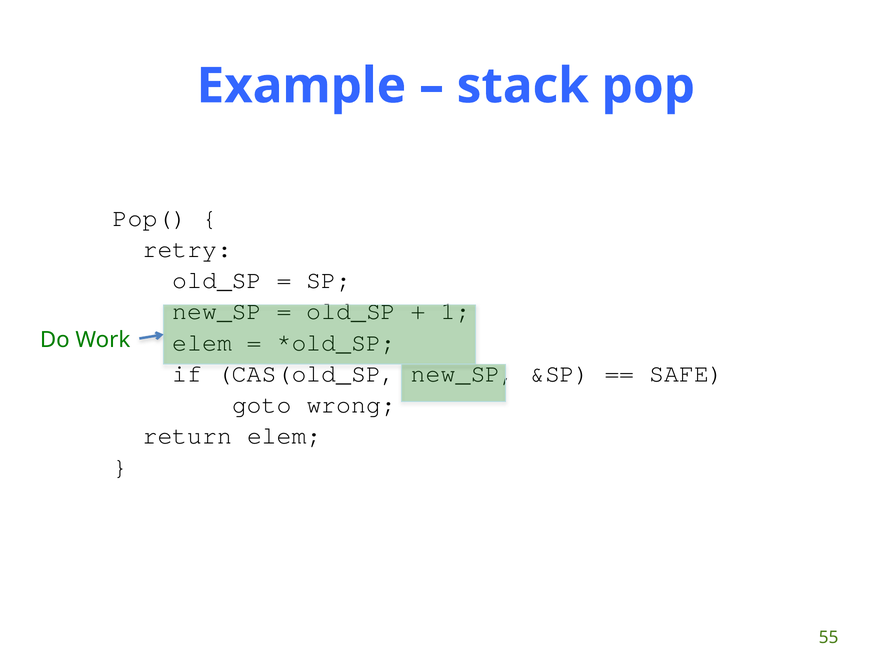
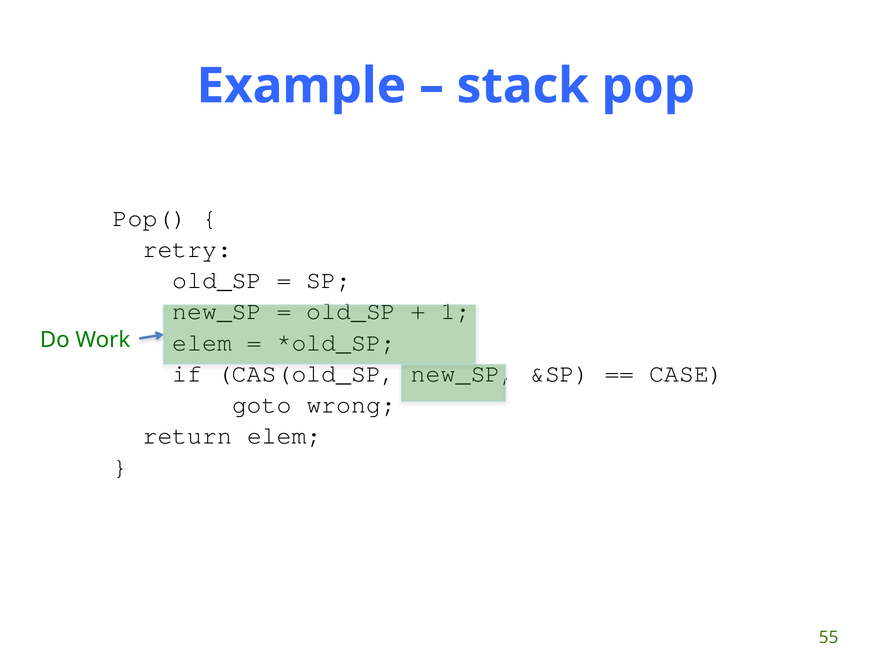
SAFE: SAFE -> CASE
